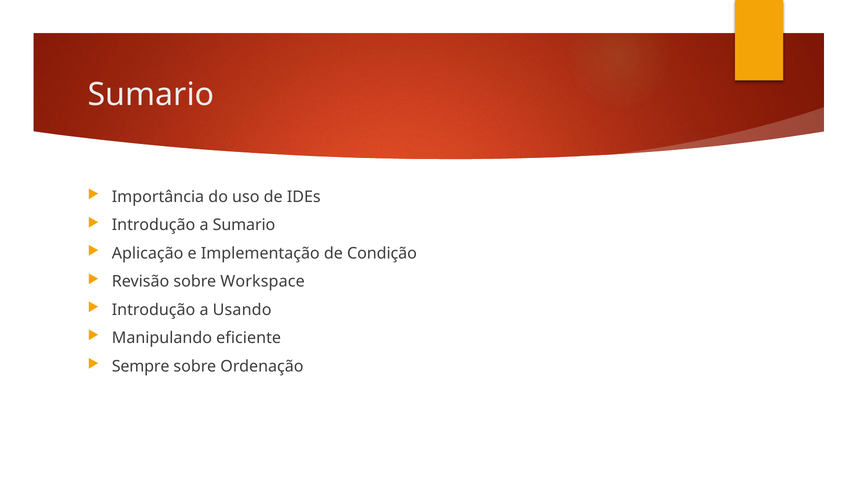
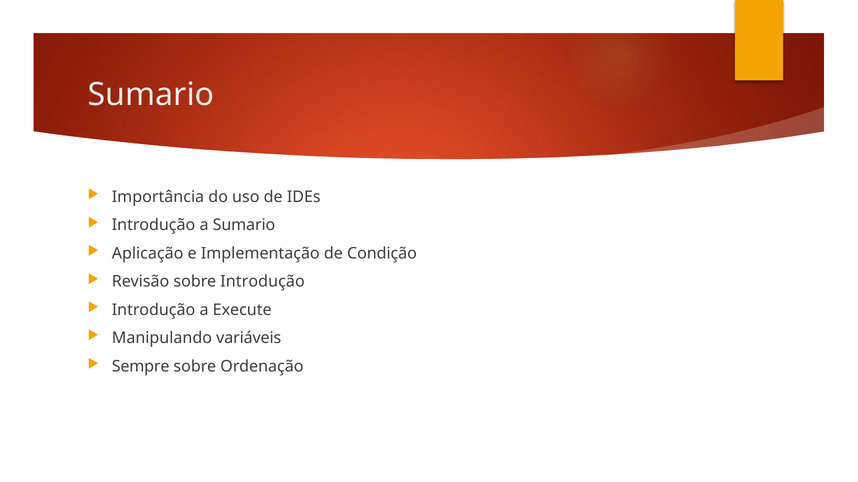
sobre Workspace: Workspace -> Introdução
Usando: Usando -> Execute
eficiente: eficiente -> variáveis
